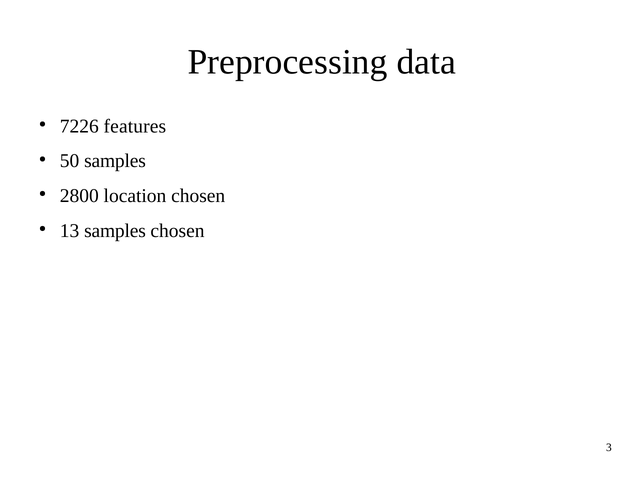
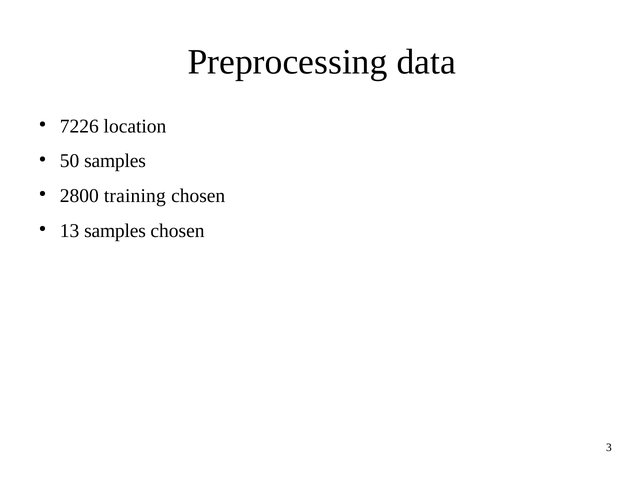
features: features -> location
location: location -> training
